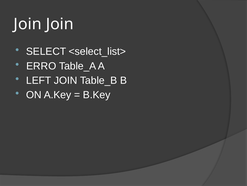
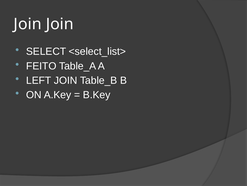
ERRO: ERRO -> FEITO
